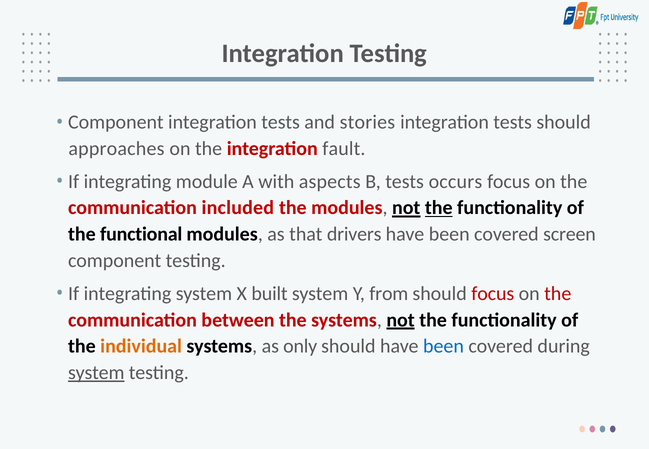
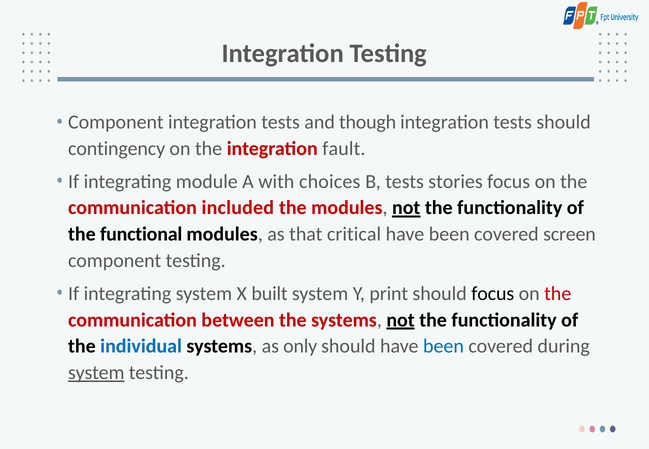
stories: stories -> though
approaches: approaches -> contingency
aspects: aspects -> choices
occurs: occurs -> stories
the at (439, 208) underline: present -> none
drivers: drivers -> critical
from: from -> print
focus at (493, 294) colour: red -> black
individual colour: orange -> blue
